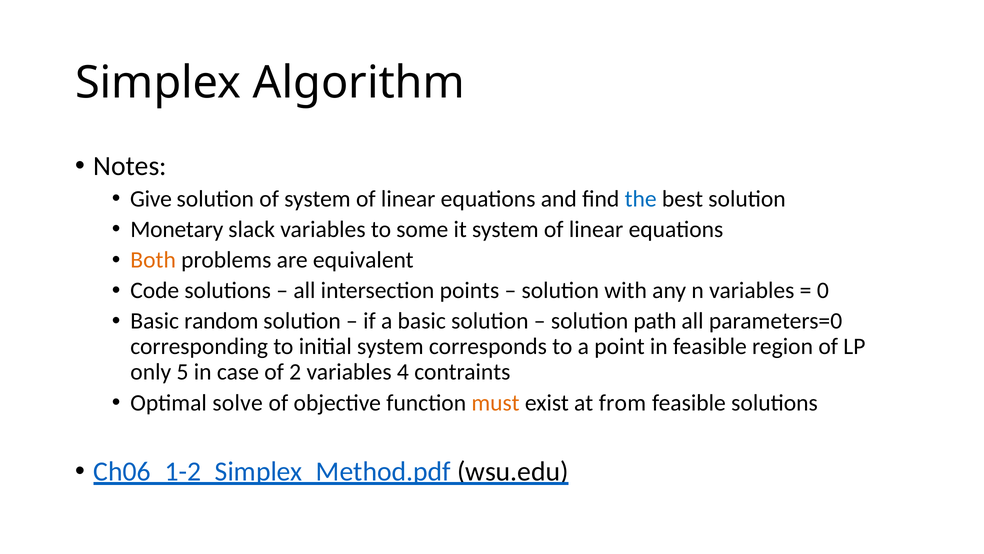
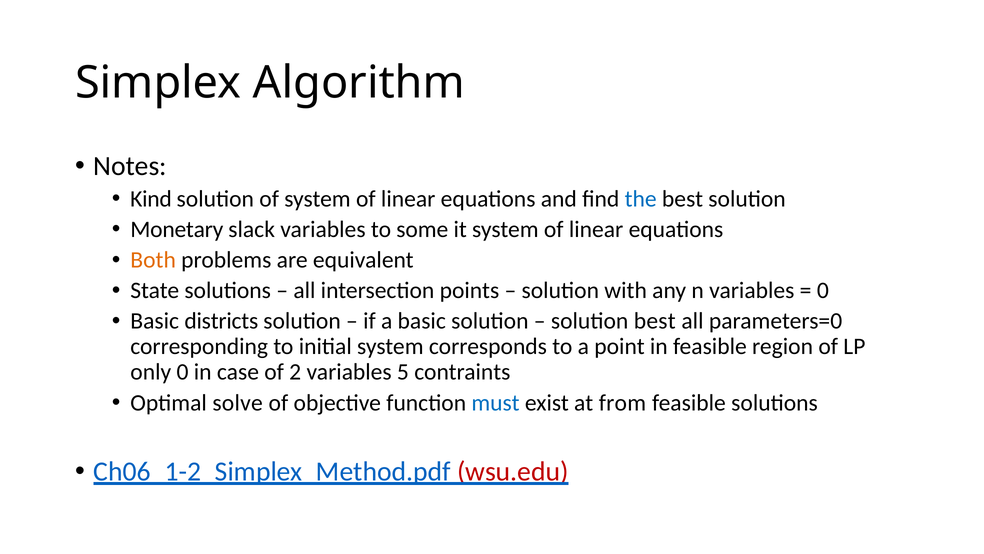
Give: Give -> Kind
Code: Code -> State
random: random -> districts
solution path: path -> best
only 5: 5 -> 0
4: 4 -> 5
must colour: orange -> blue
wsu.edu colour: black -> red
